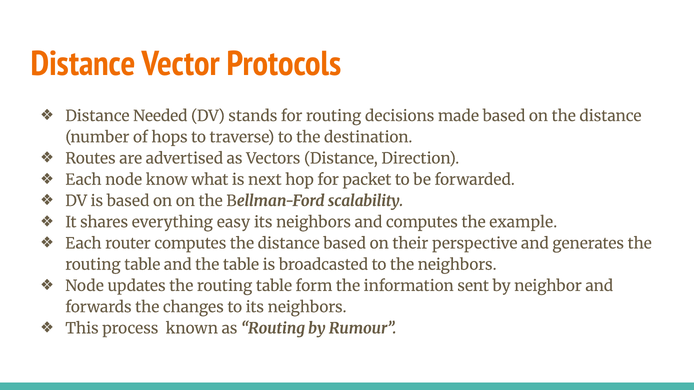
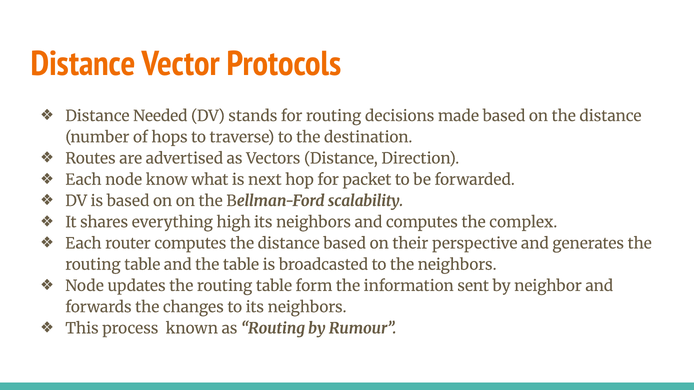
easy: easy -> high
example: example -> complex
